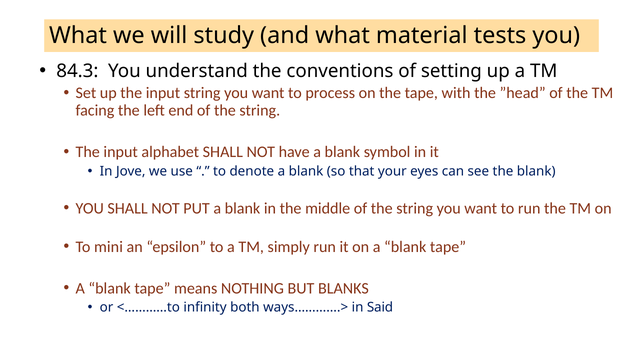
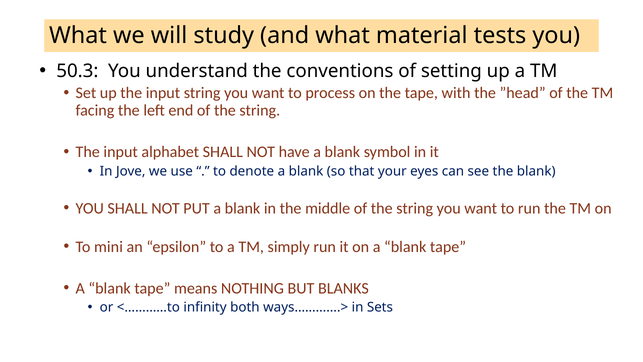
84.3: 84.3 -> 50.3
Said: Said -> Sets
